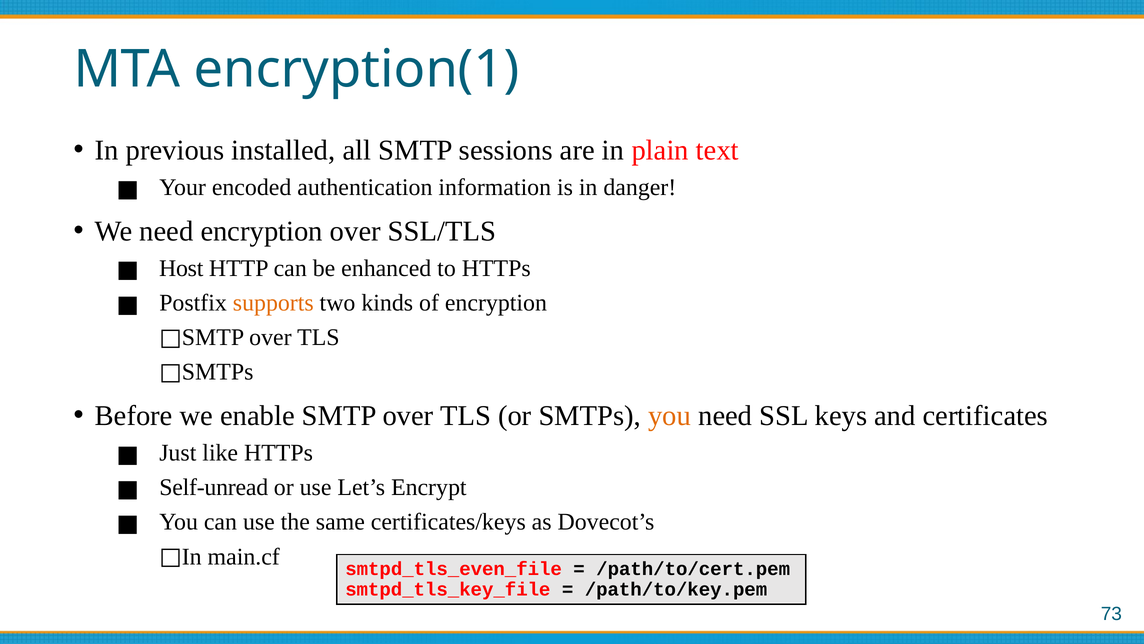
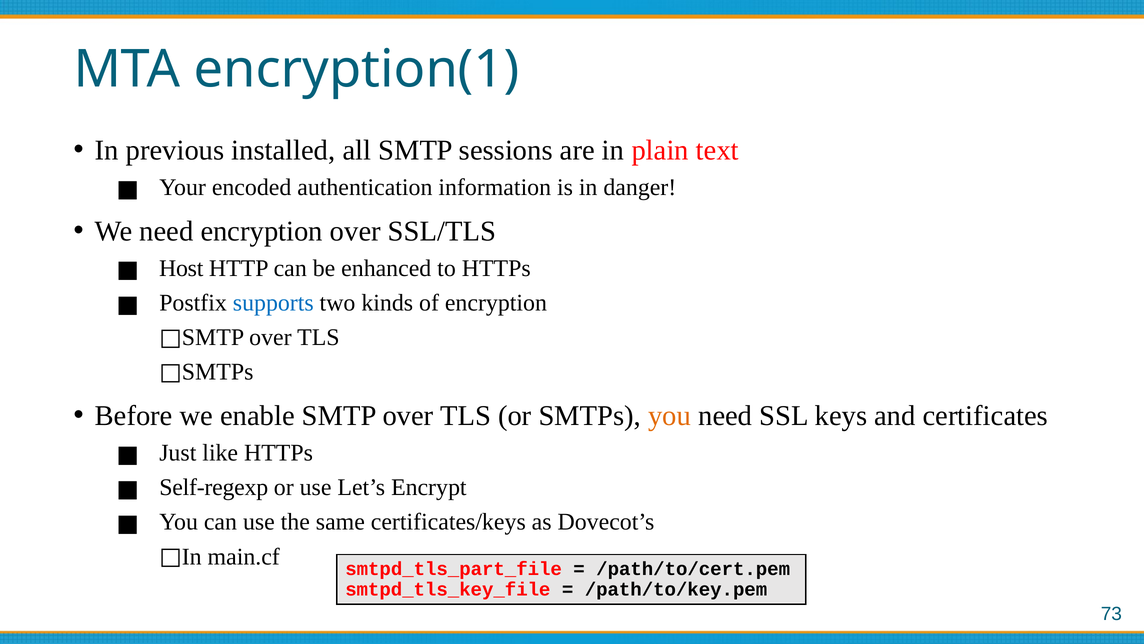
supports colour: orange -> blue
Self-unread: Self-unread -> Self-regexp
smtpd_tls_even_file: smtpd_tls_even_file -> smtpd_tls_part_file
